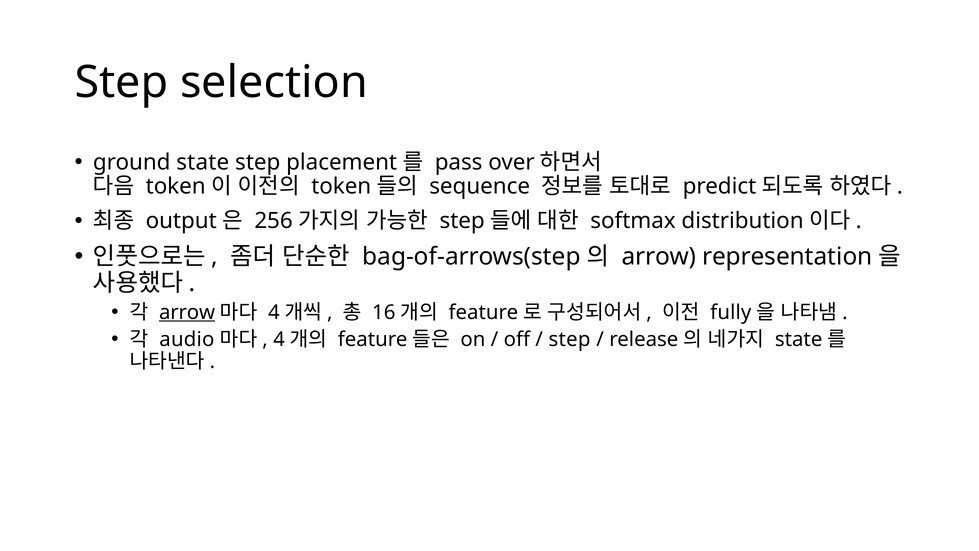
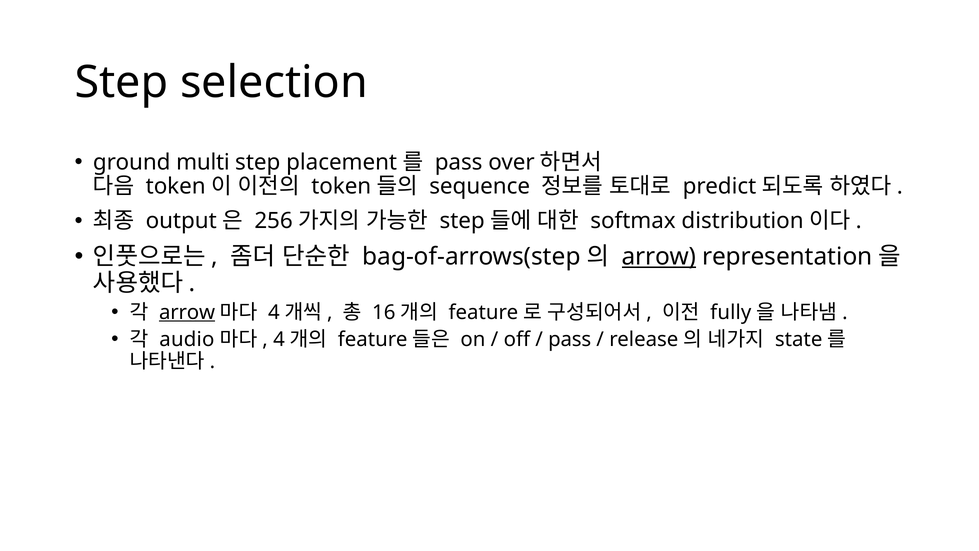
ground state: state -> multi
arrow at (659, 256) underline: none -> present
step at (570, 339): step -> pass
